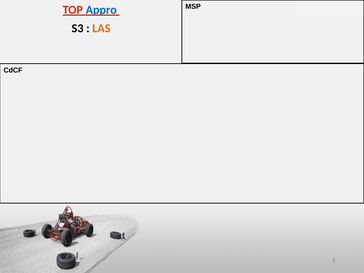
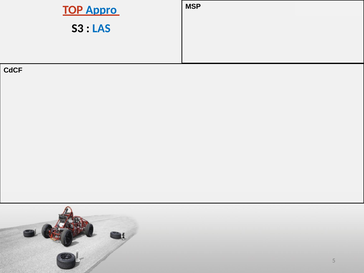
LAS colour: orange -> blue
